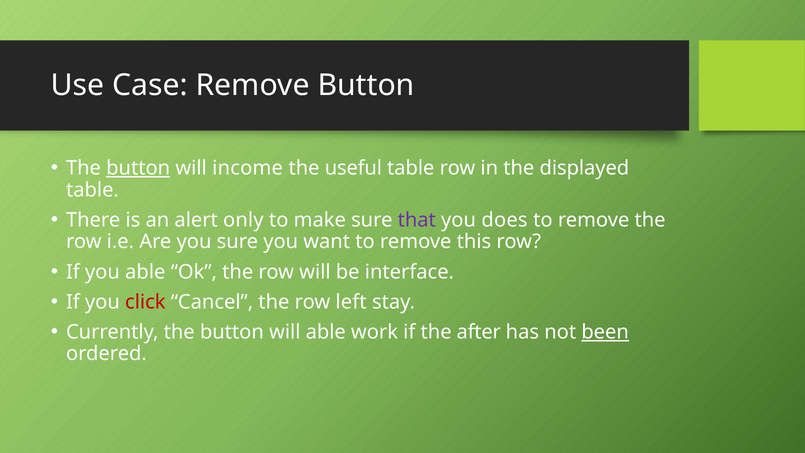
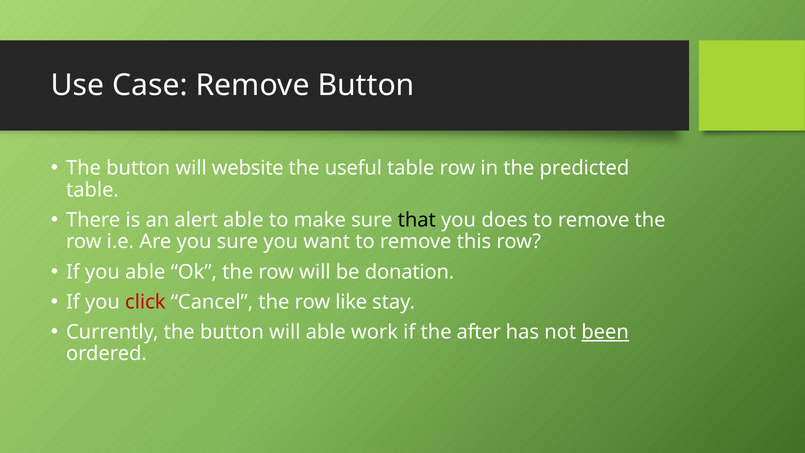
button at (138, 168) underline: present -> none
income: income -> website
displayed: displayed -> predicted
alert only: only -> able
that colour: purple -> black
interface: interface -> donation
left: left -> like
